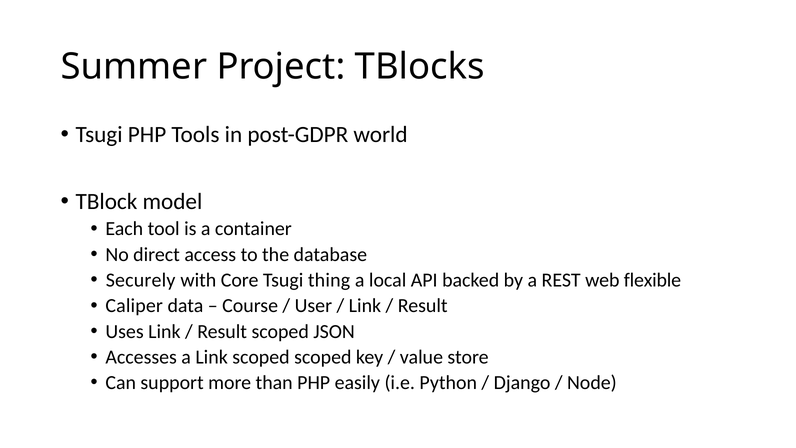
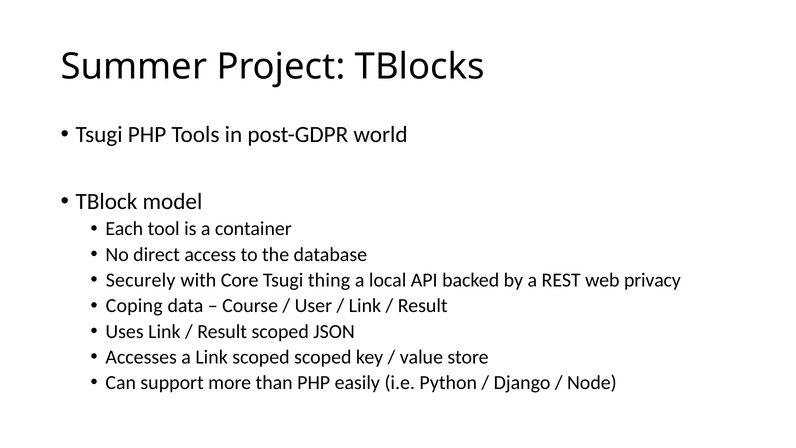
flexible: flexible -> privacy
Caliper: Caliper -> Coping
